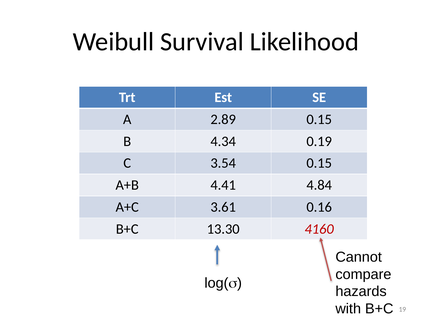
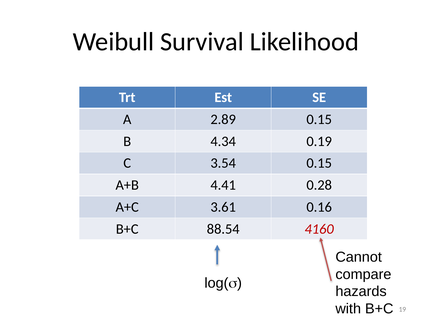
4.84: 4.84 -> 0.28
13.30: 13.30 -> 88.54
